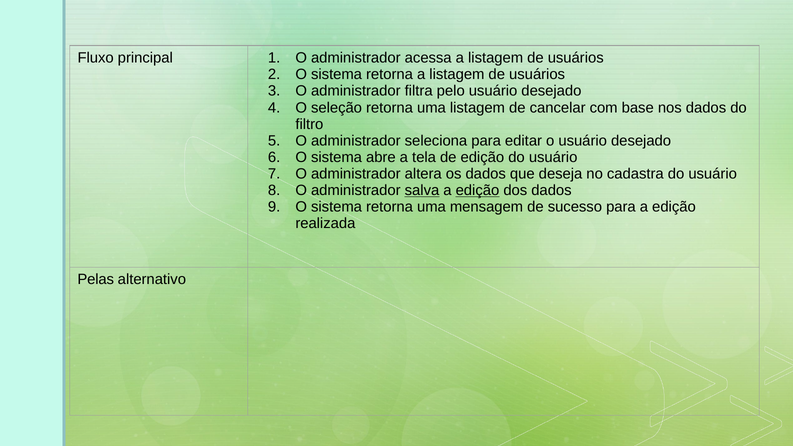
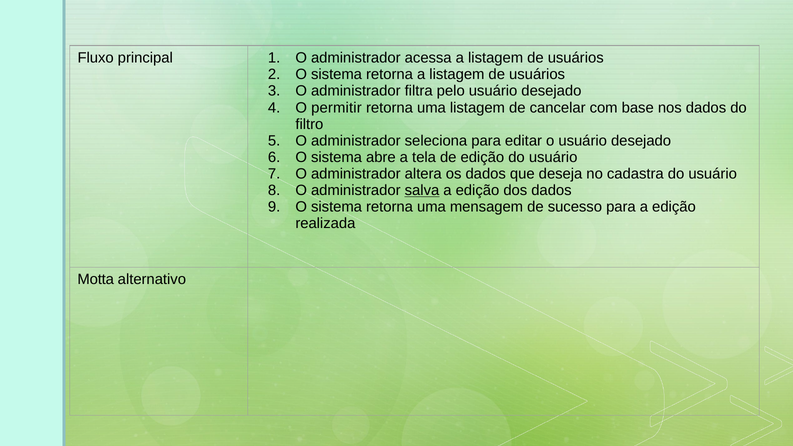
seleção: seleção -> permitir
edição at (477, 190) underline: present -> none
Pelas: Pelas -> Motta
